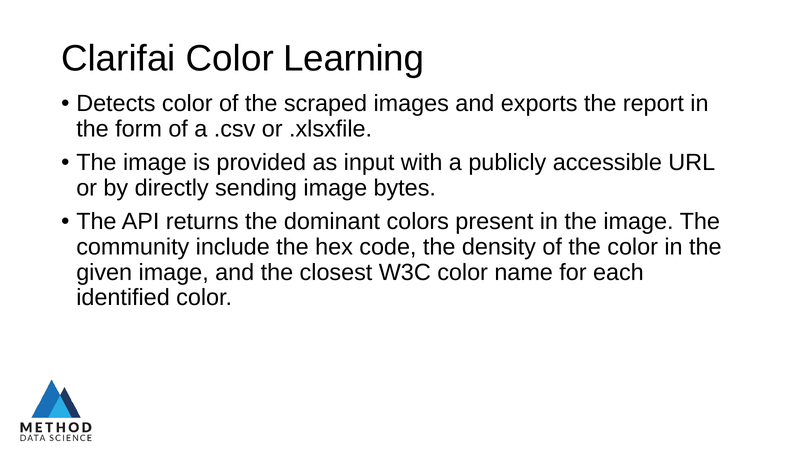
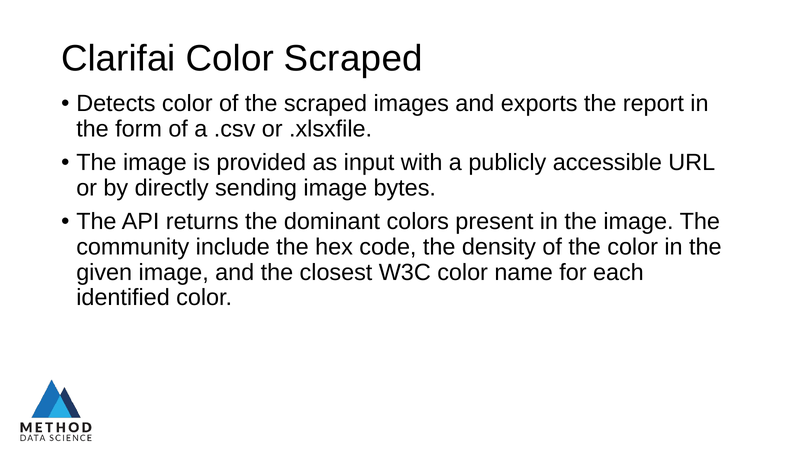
Color Learning: Learning -> Scraped
